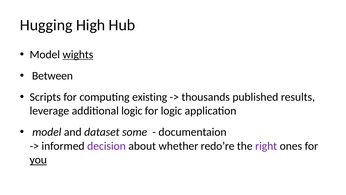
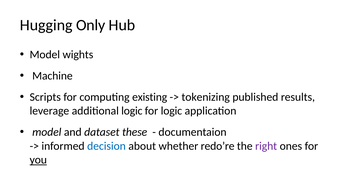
High: High -> Only
wights underline: present -> none
Between: Between -> Machine
thousands: thousands -> tokenizing
some: some -> these
decision colour: purple -> blue
